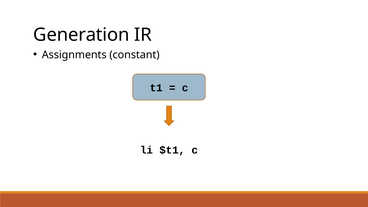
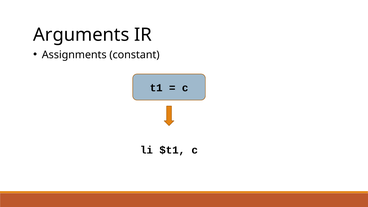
Generation: Generation -> Arguments
